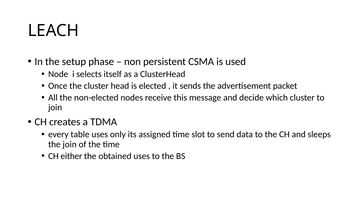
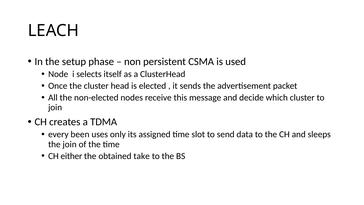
table: table -> been
obtained uses: uses -> take
